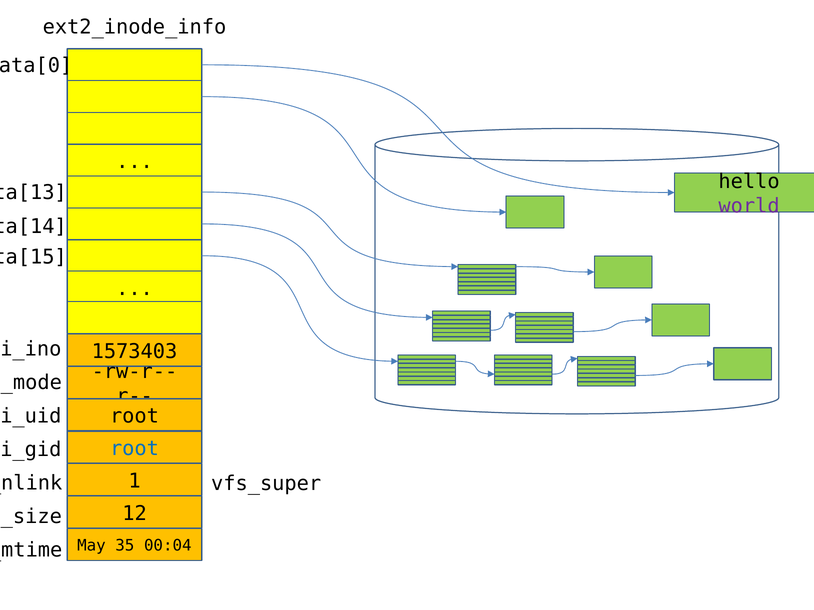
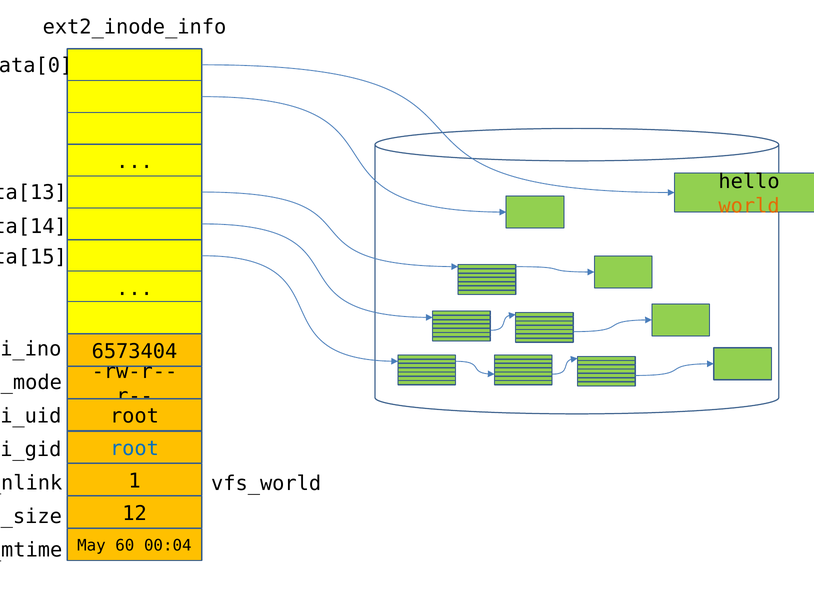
world colour: purple -> orange
1573403: 1573403 -> 6573404
vfs_super: vfs_super -> vfs_world
35: 35 -> 60
